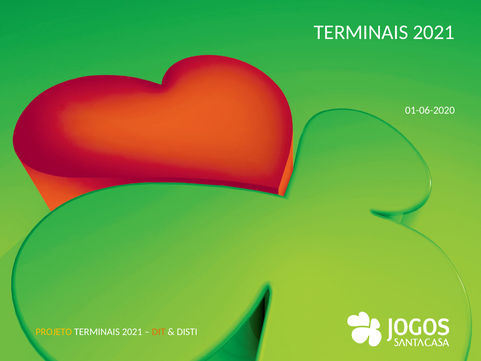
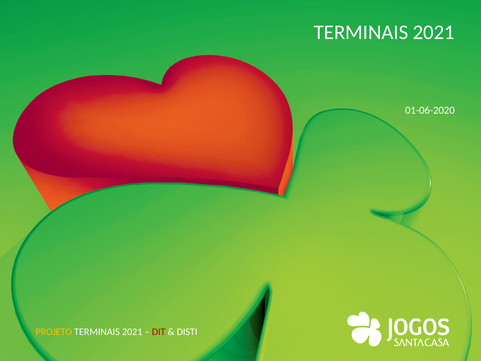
DIT colour: orange -> red
